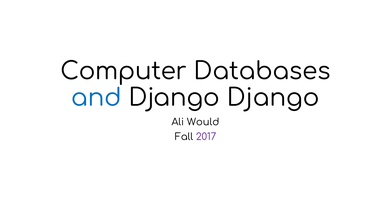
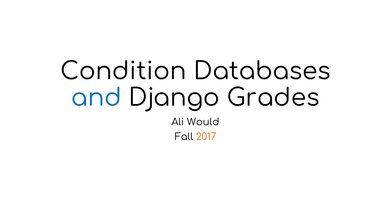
Computer: Computer -> Condition
Django Django: Django -> Grades
2017 colour: purple -> orange
